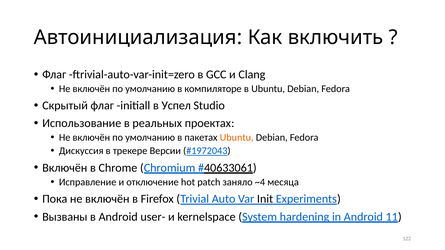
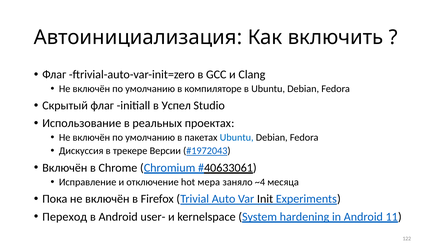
Ubuntu at (237, 138) colour: orange -> blue
patch: patch -> мера
Вызваны: Вызваны -> Переход
